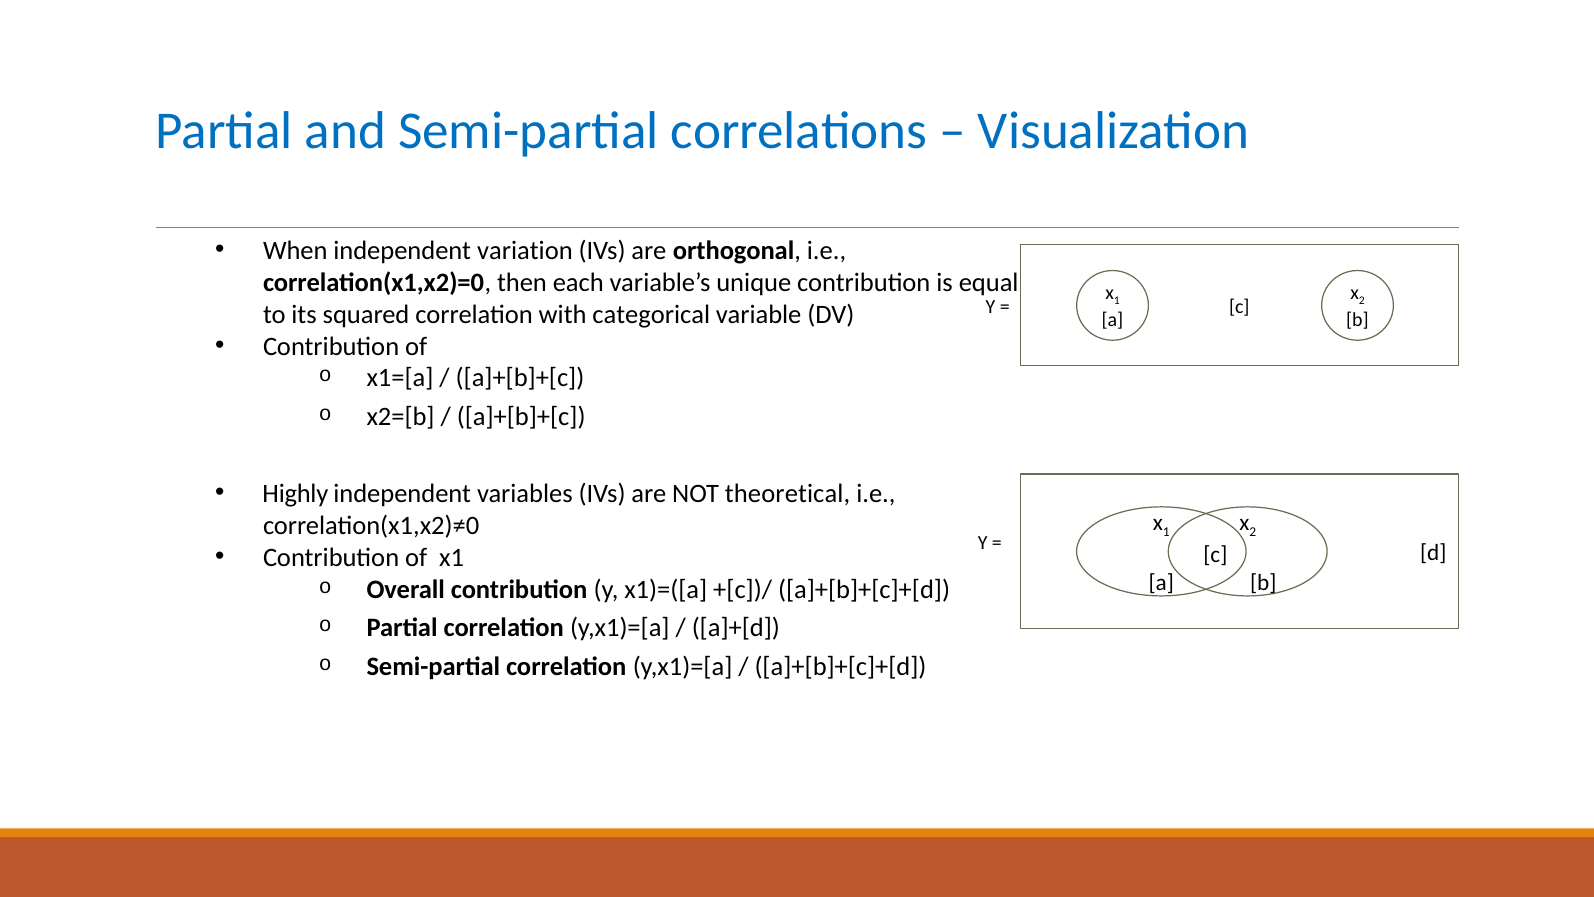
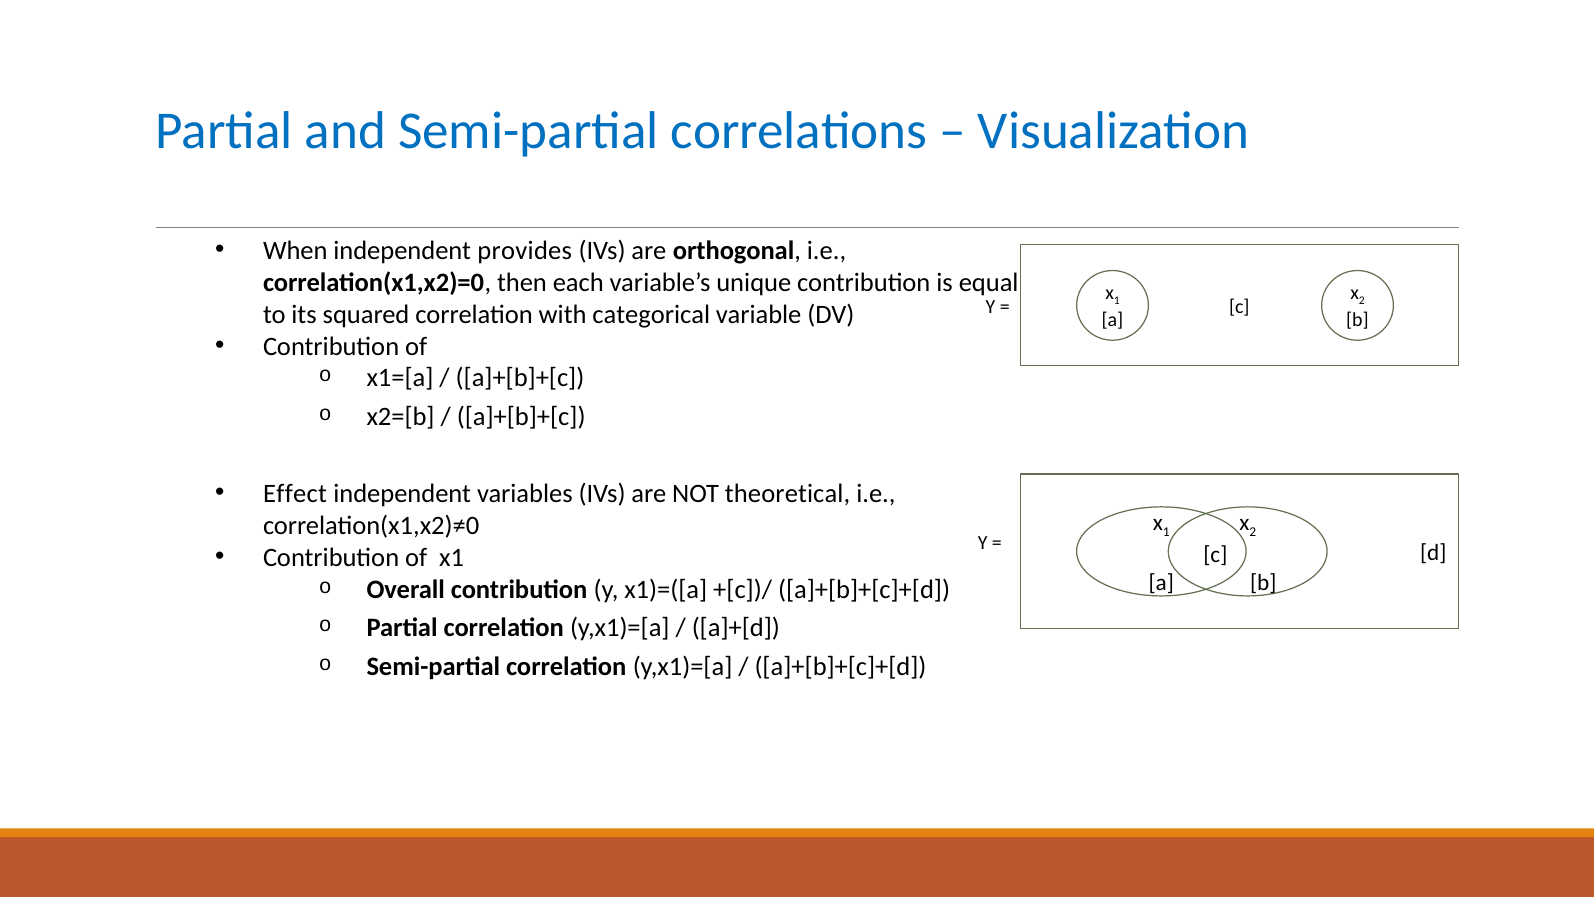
variation: variation -> provides
Highly: Highly -> Effect
